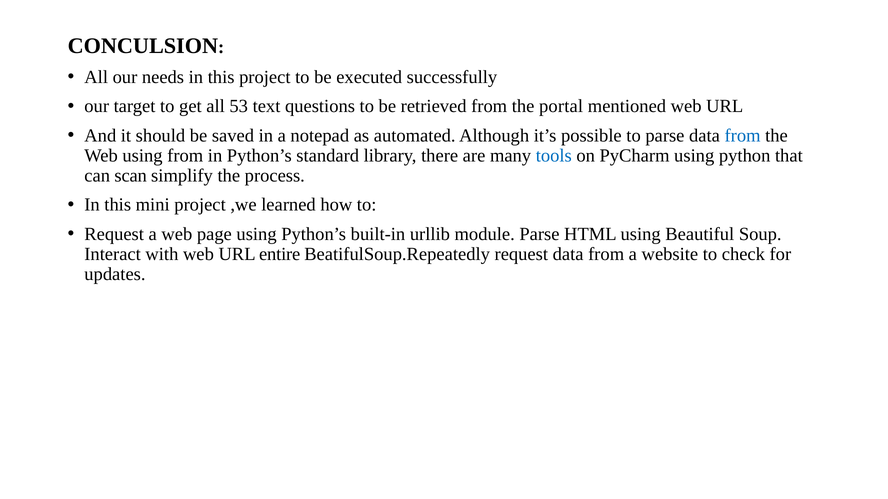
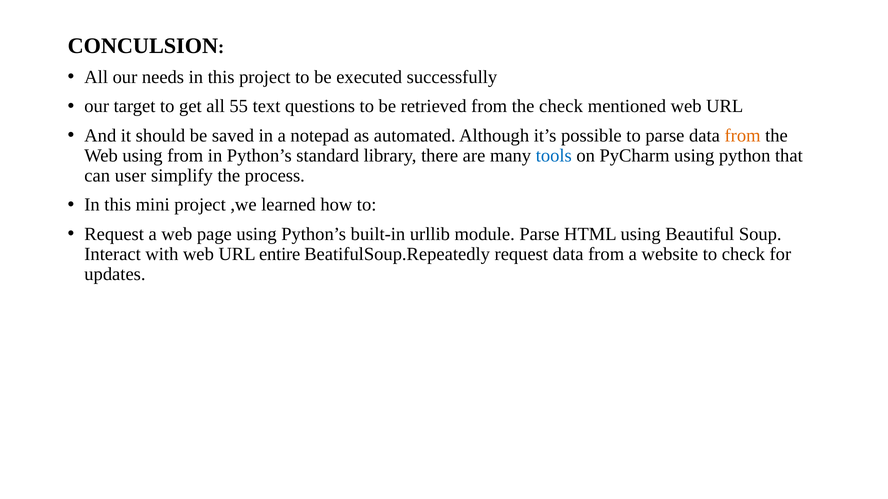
53: 53 -> 55
the portal: portal -> check
from at (743, 136) colour: blue -> orange
scan: scan -> user
